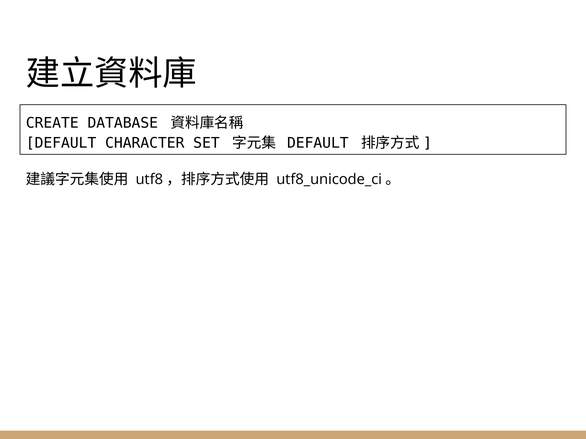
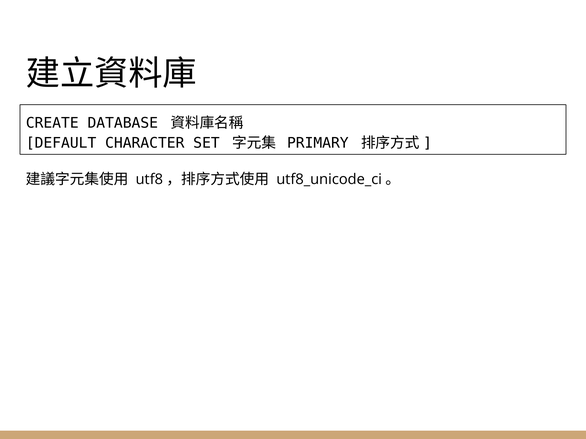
DEFAULT at (318, 143): DEFAULT -> PRIMARY
